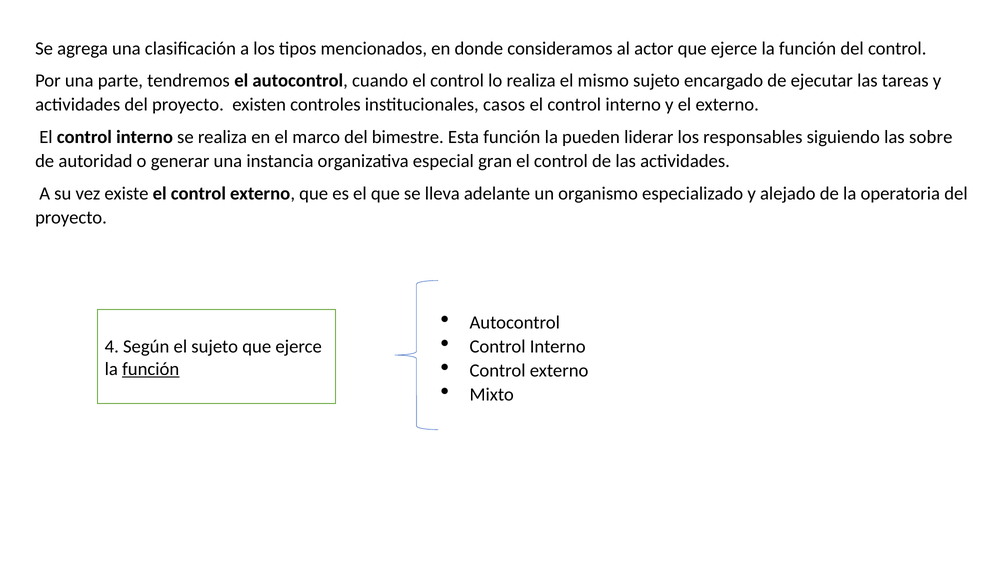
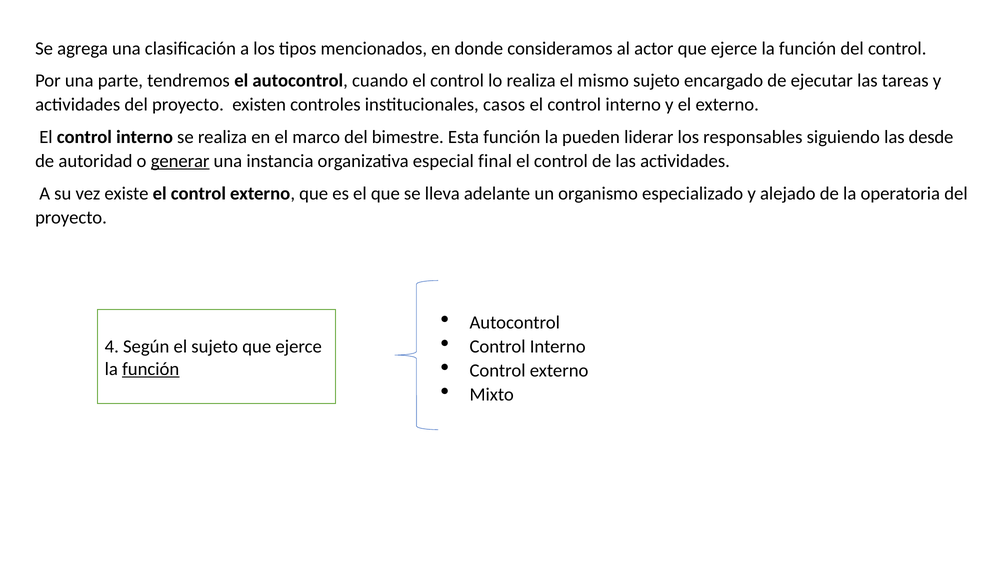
sobre: sobre -> desde
generar underline: none -> present
gran: gran -> final
